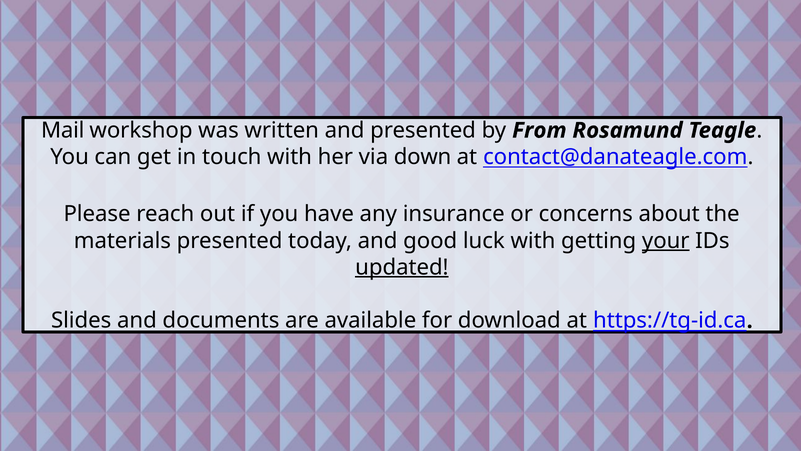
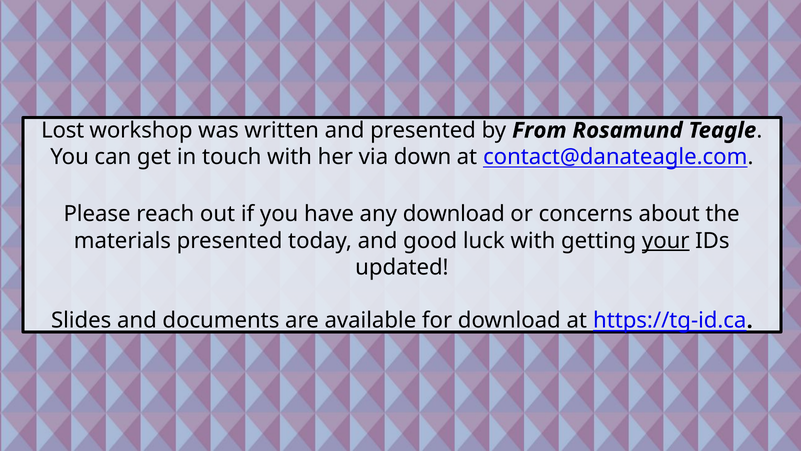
Mail: Mail -> Lost
any insurance: insurance -> download
updated underline: present -> none
